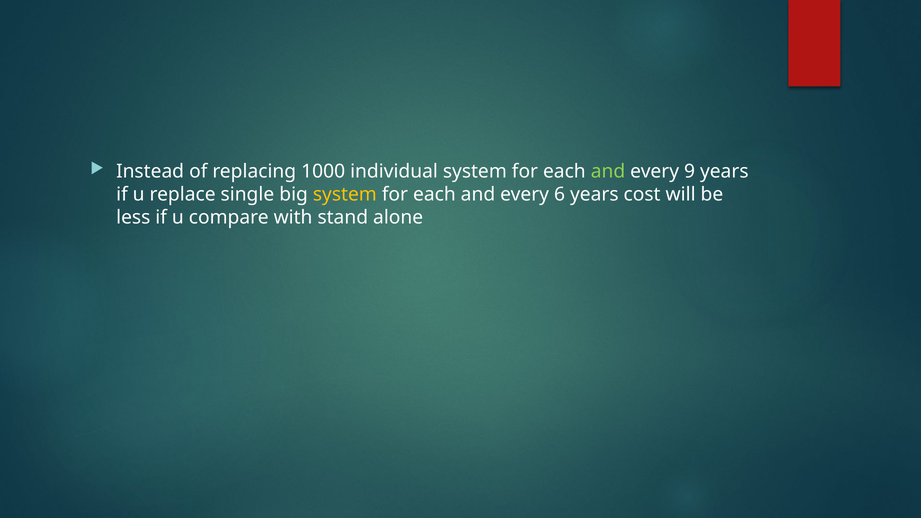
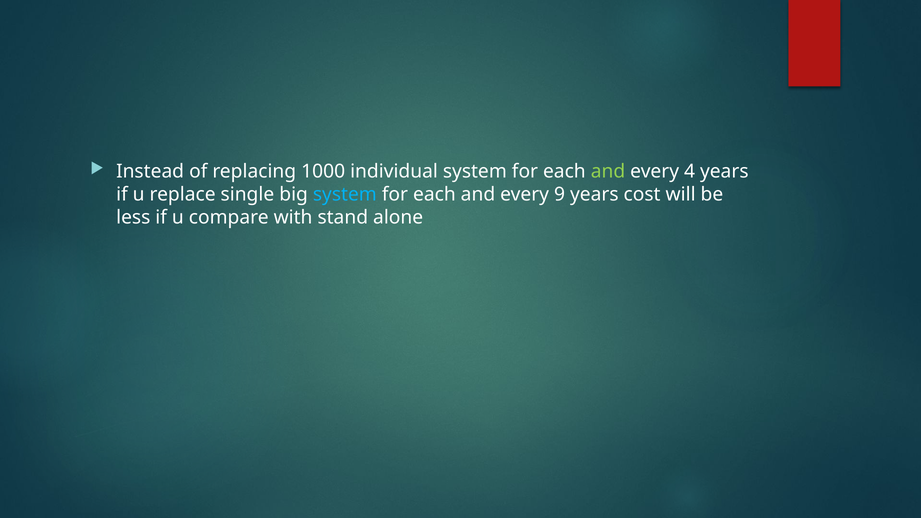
9: 9 -> 4
system at (345, 194) colour: yellow -> light blue
6: 6 -> 9
